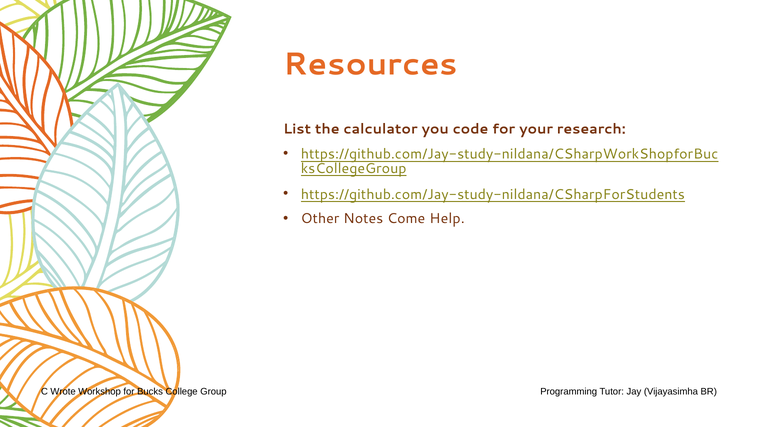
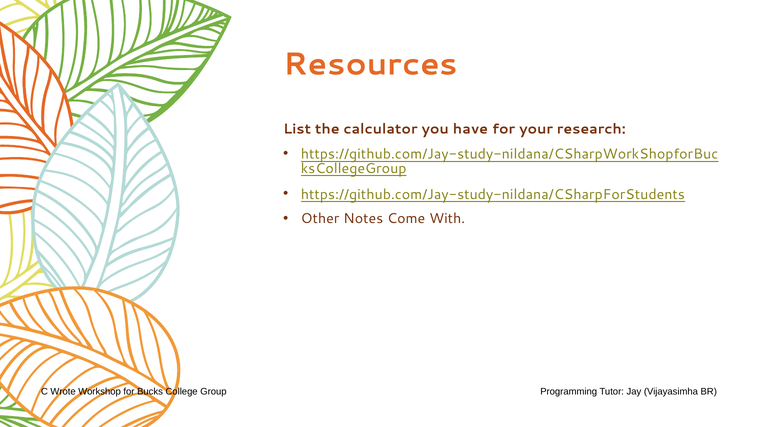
code: code -> have
Help: Help -> With
